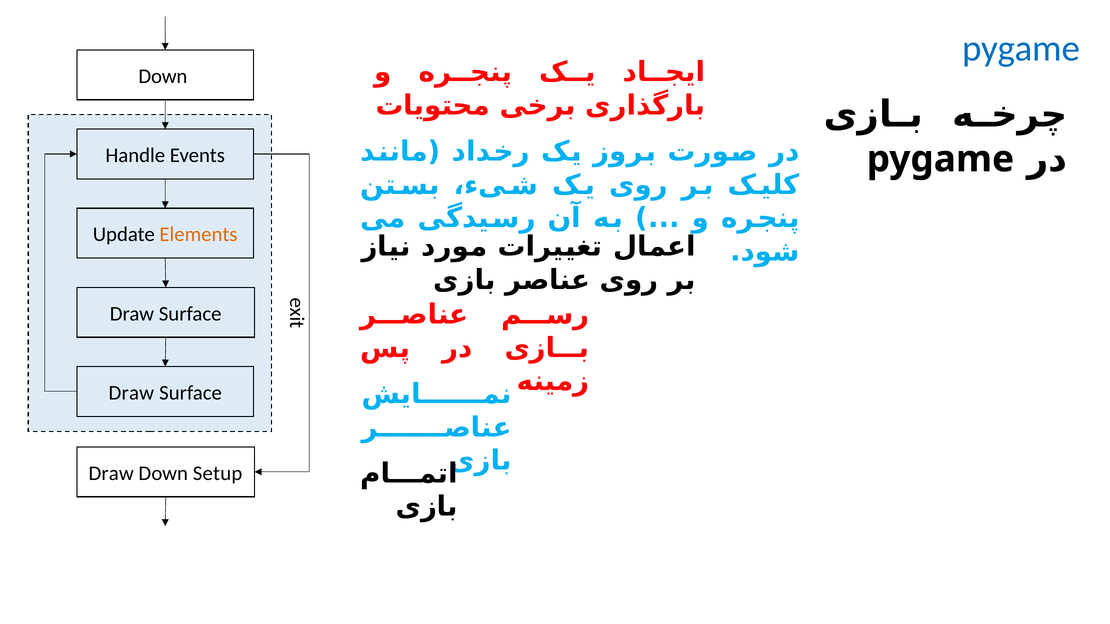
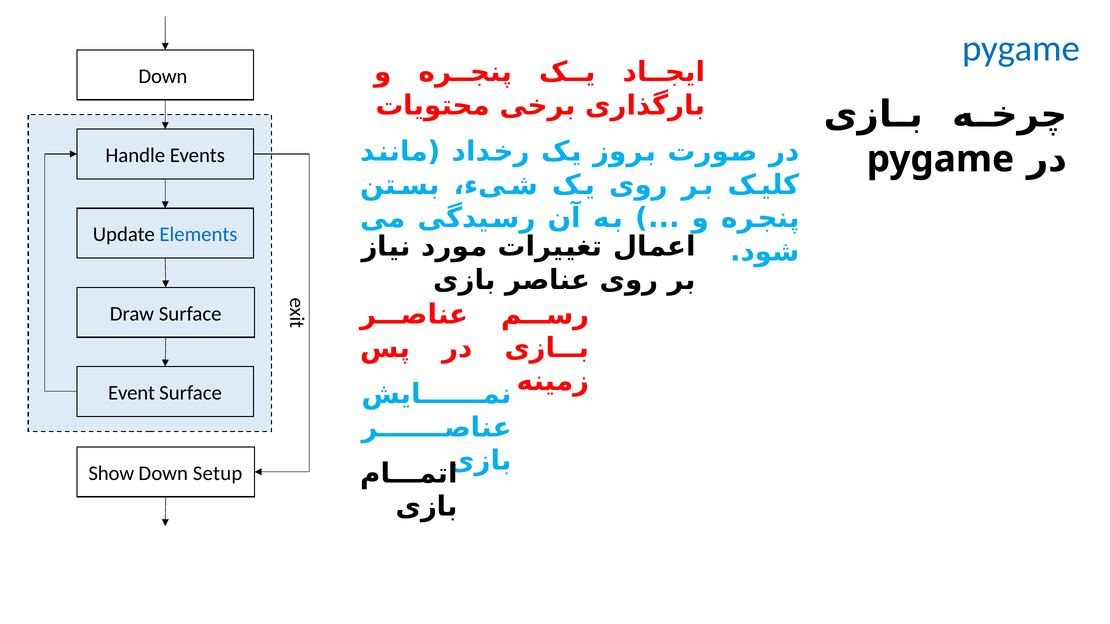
Elements colour: orange -> blue
Draw at (131, 393): Draw -> Event
Draw at (111, 474): Draw -> Show
